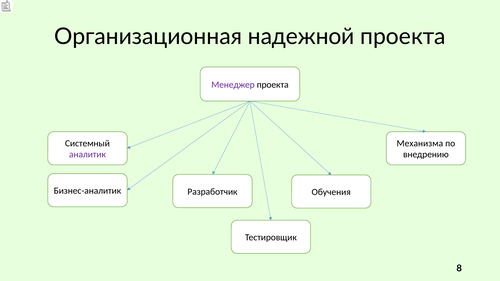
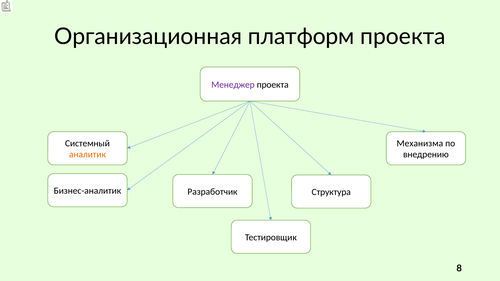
надежной: надежной -> платформ
аналитик colour: purple -> orange
Обучения: Обучения -> Структура
